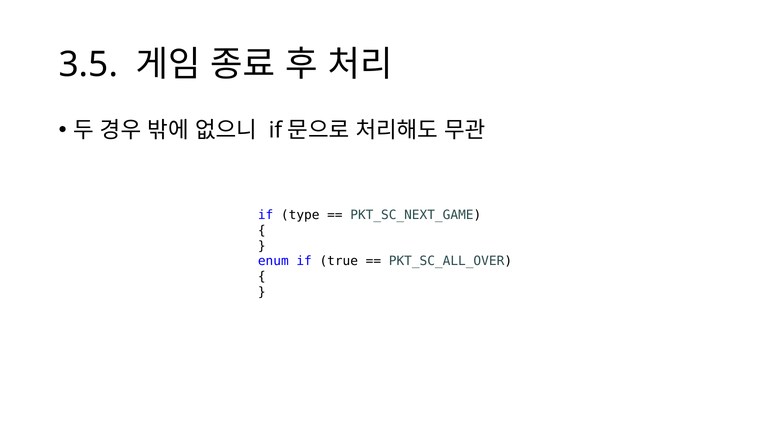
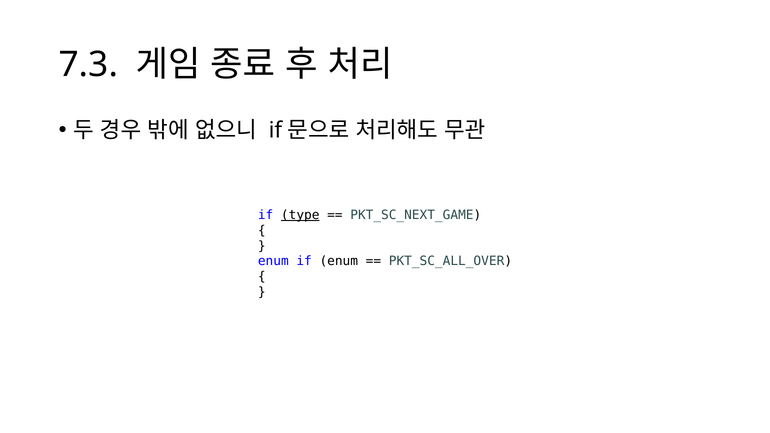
3.5: 3.5 -> 7.3
type underline: none -> present
if true: true -> enum
